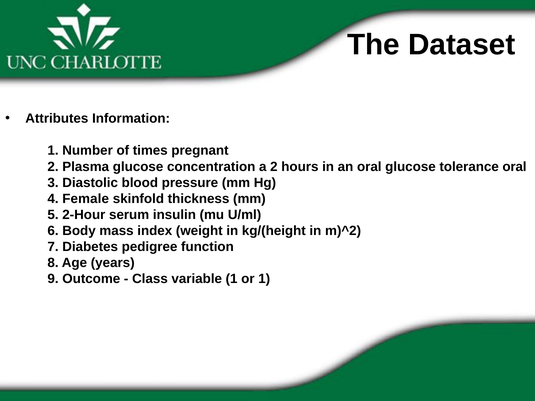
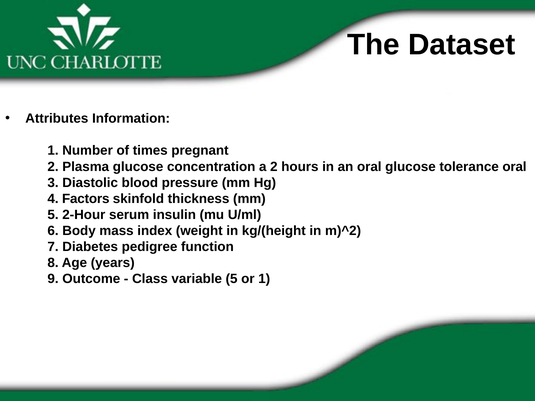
Female: Female -> Factors
variable 1: 1 -> 5
